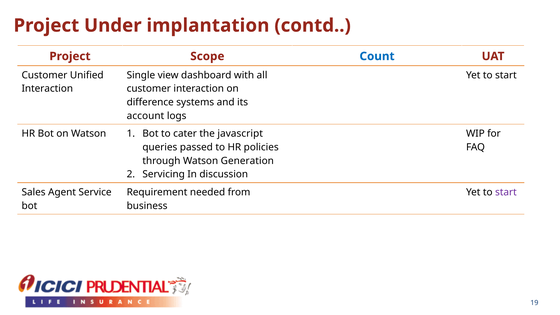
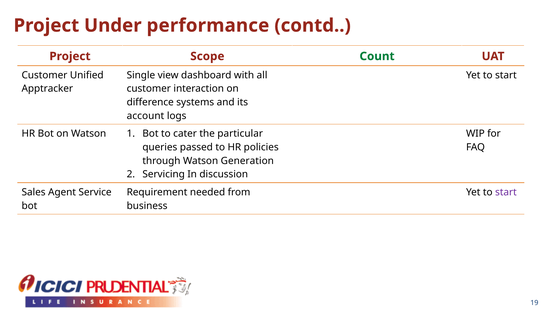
implantation: implantation -> performance
Count colour: blue -> green
Interaction at (47, 89): Interaction -> Apptracker
javascript: javascript -> particular
